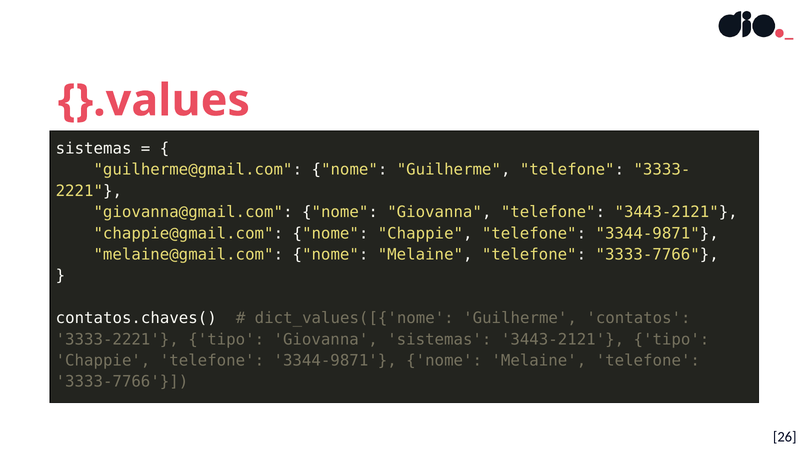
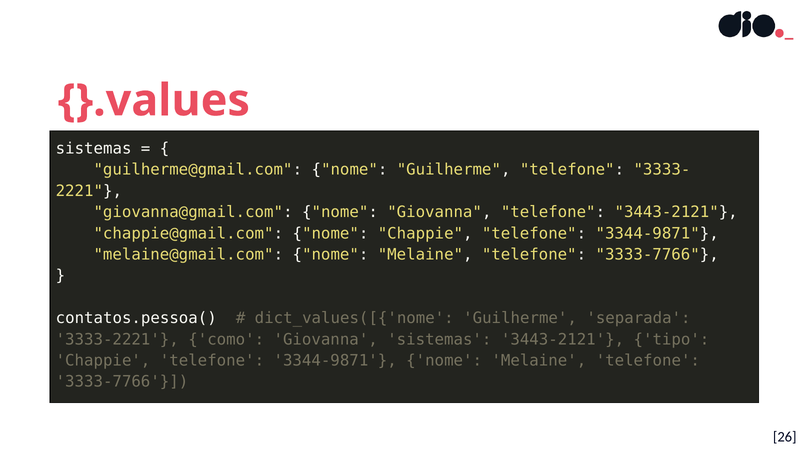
contatos.chaves(: contatos.chaves( -> contatos.pessoa(
contatos: contatos -> separada
3333-2221 tipo: tipo -> como
